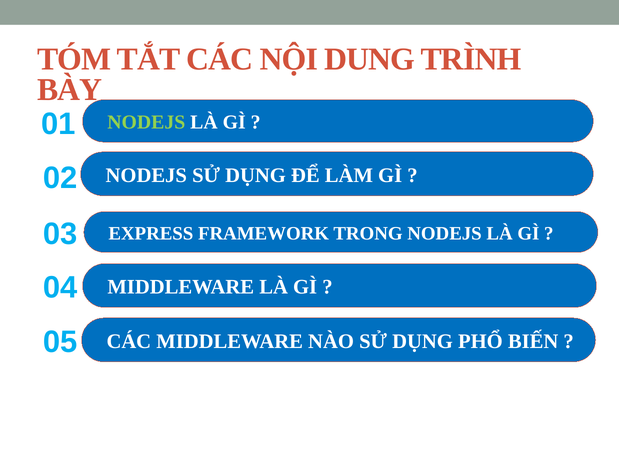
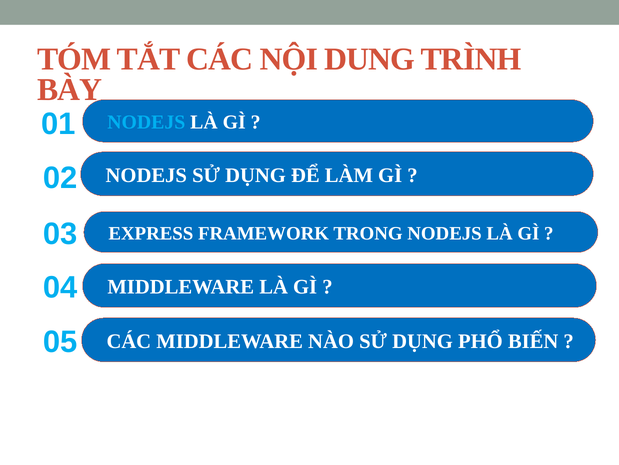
NODEJS at (146, 122) colour: light green -> light blue
